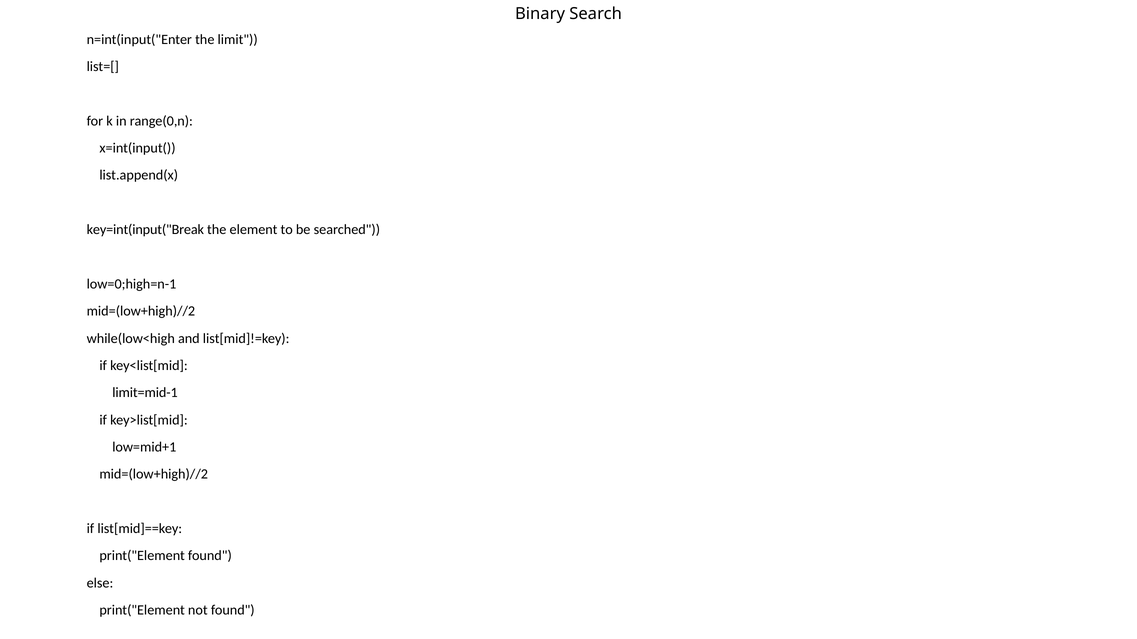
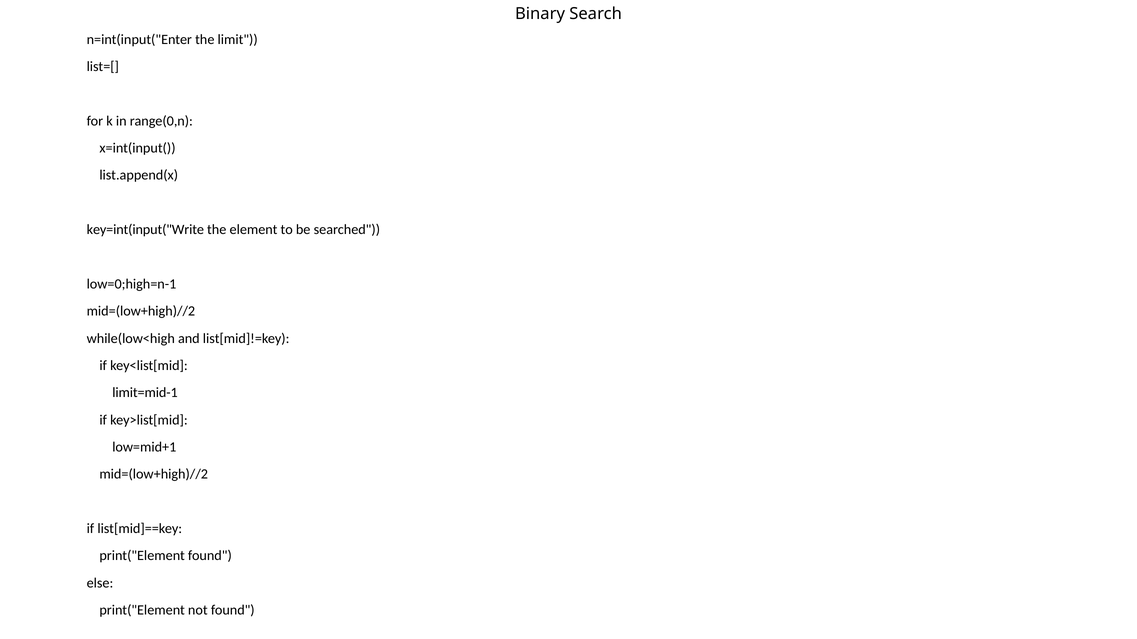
key=int(input("Break: key=int(input("Break -> key=int(input("Write
